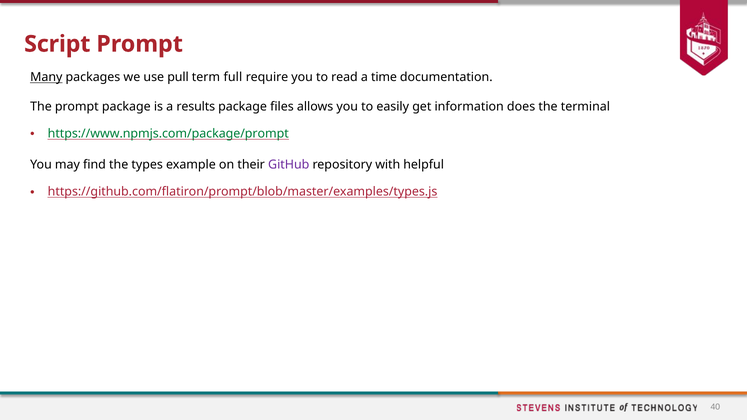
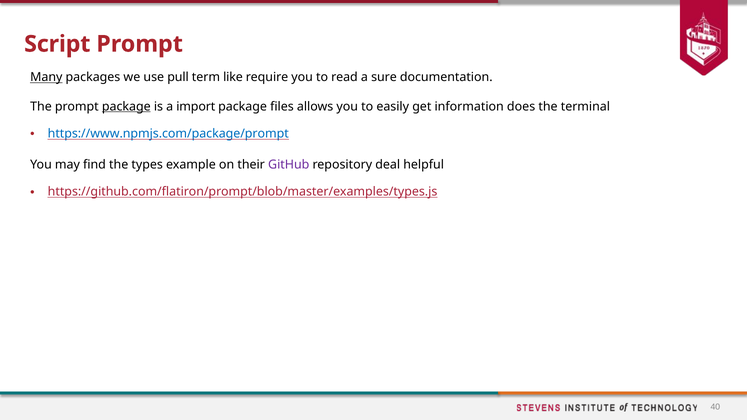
full: full -> like
time: time -> sure
package at (126, 107) underline: none -> present
results: results -> import
https://www.npmjs.com/package/prompt colour: green -> blue
with: with -> deal
